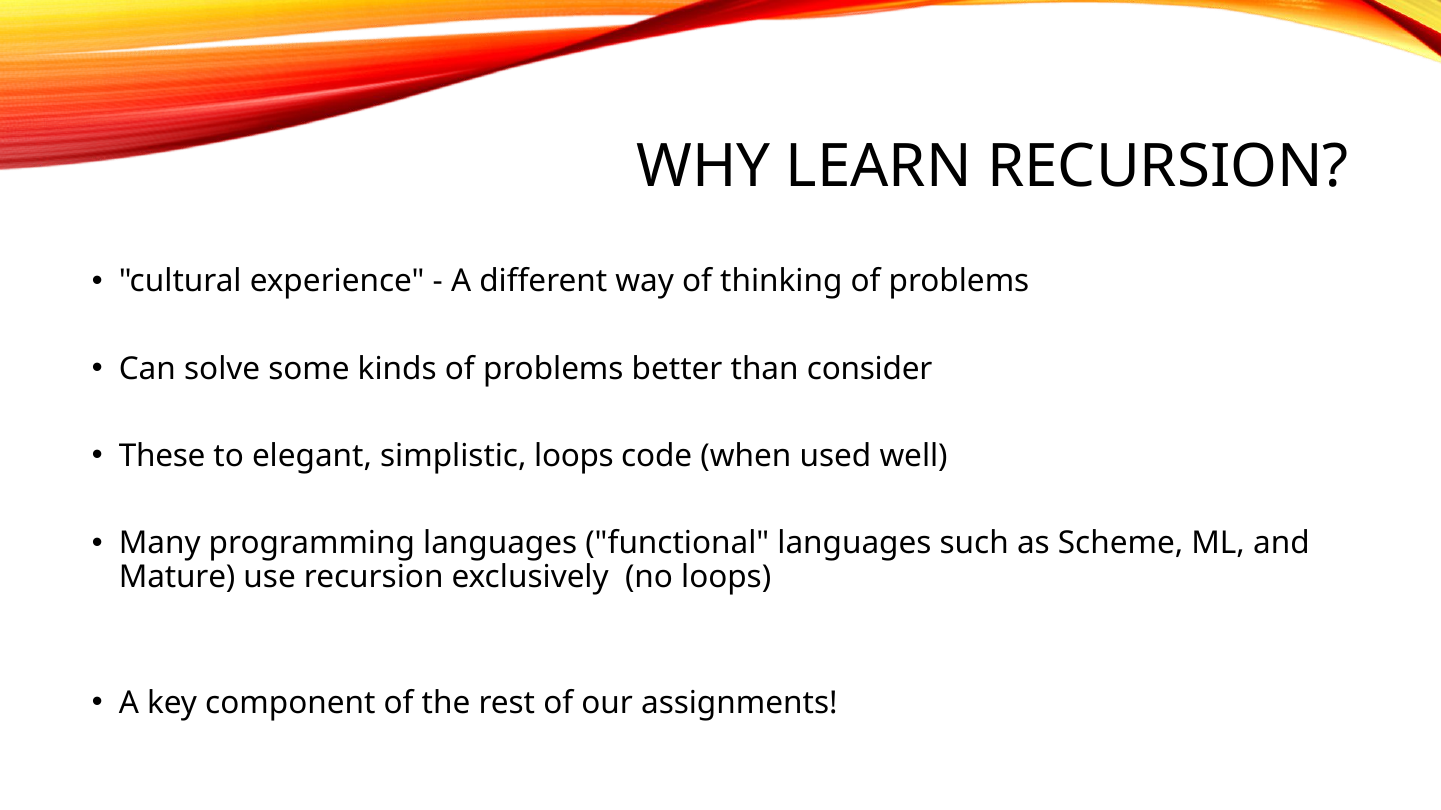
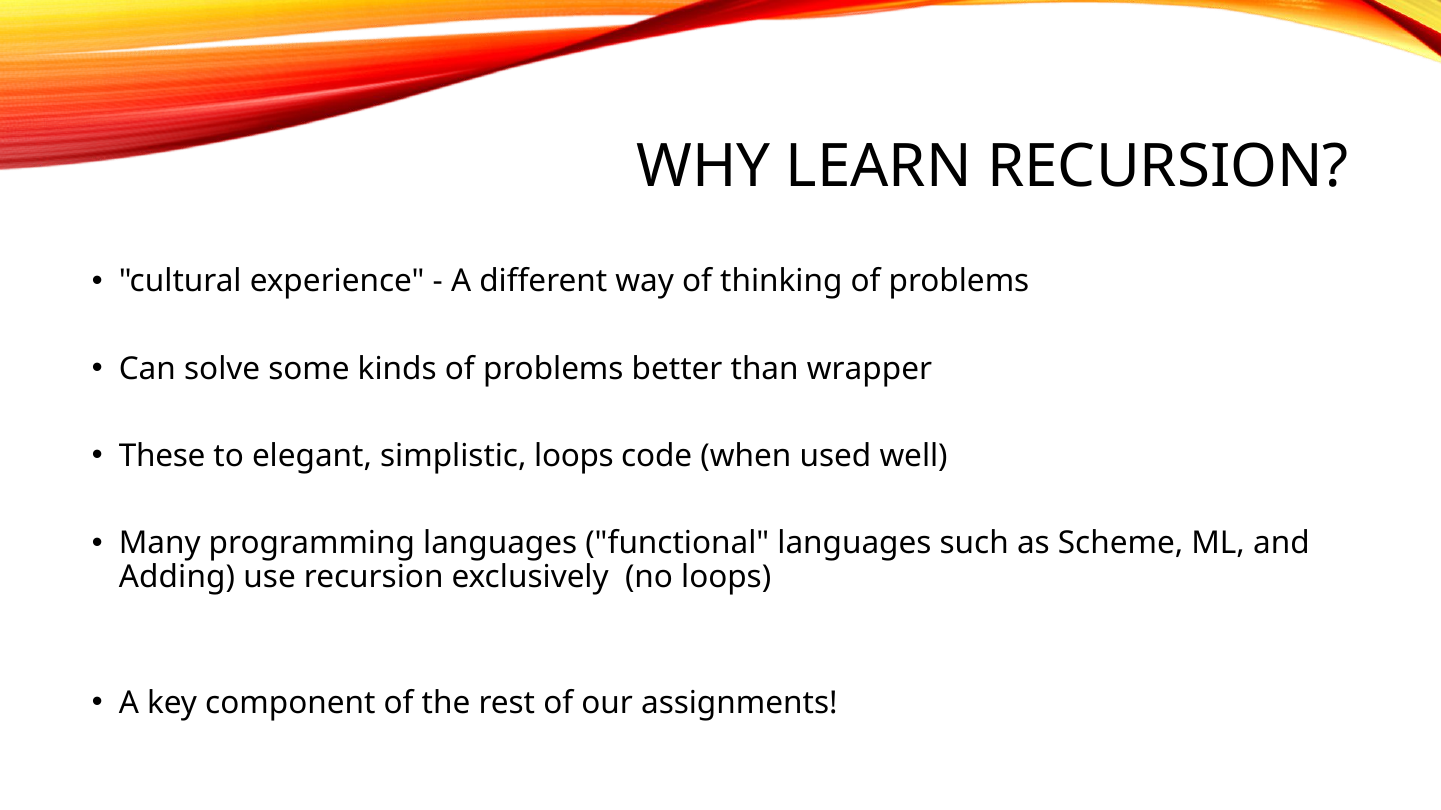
consider: consider -> wrapper
Mature: Mature -> Adding
